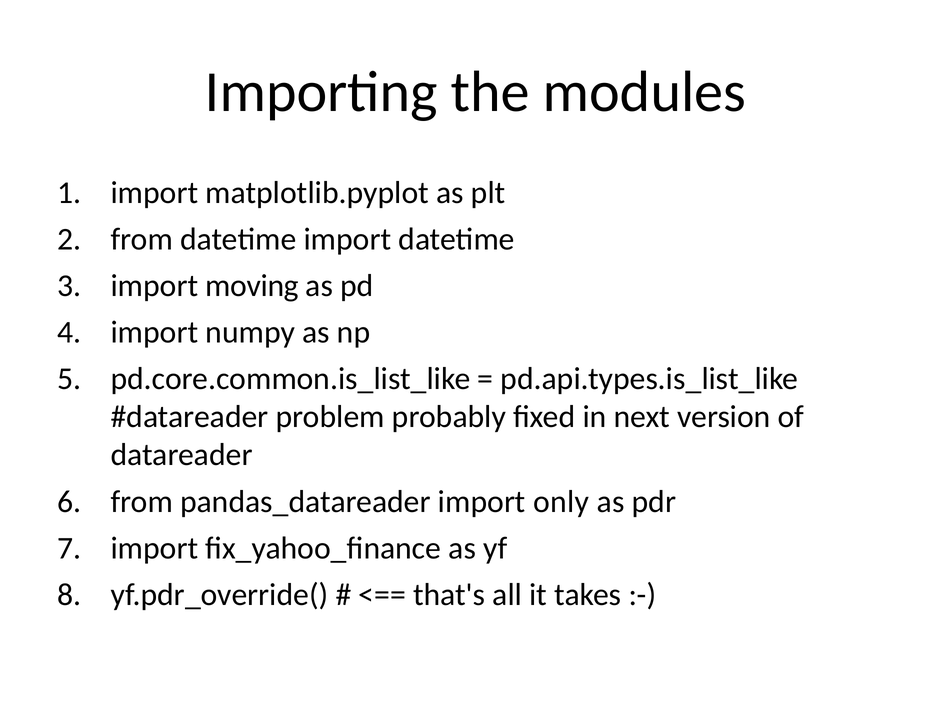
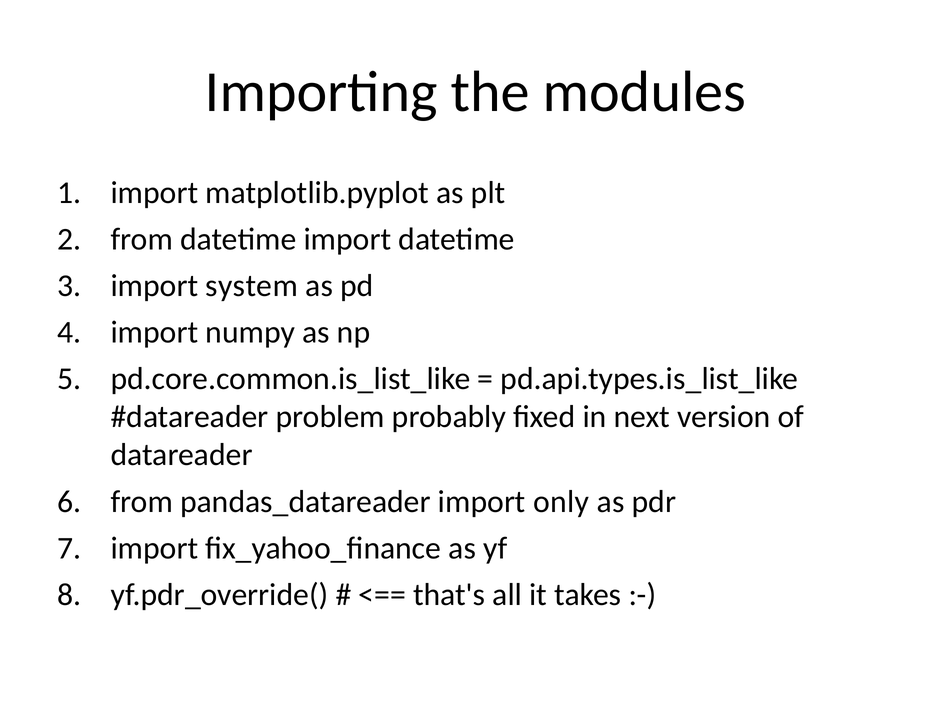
moving: moving -> system
